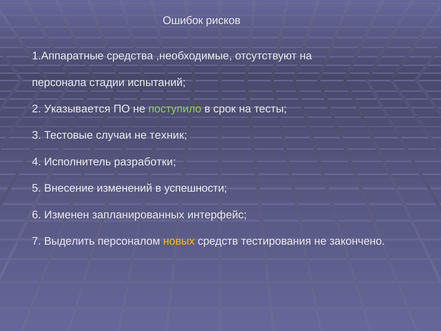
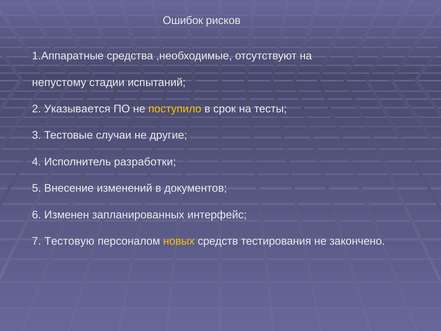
персонала: персонала -> непустому
поступило colour: light green -> yellow
техник: техник -> другие
успешности: успешности -> документов
Выделить: Выделить -> Тестовую
